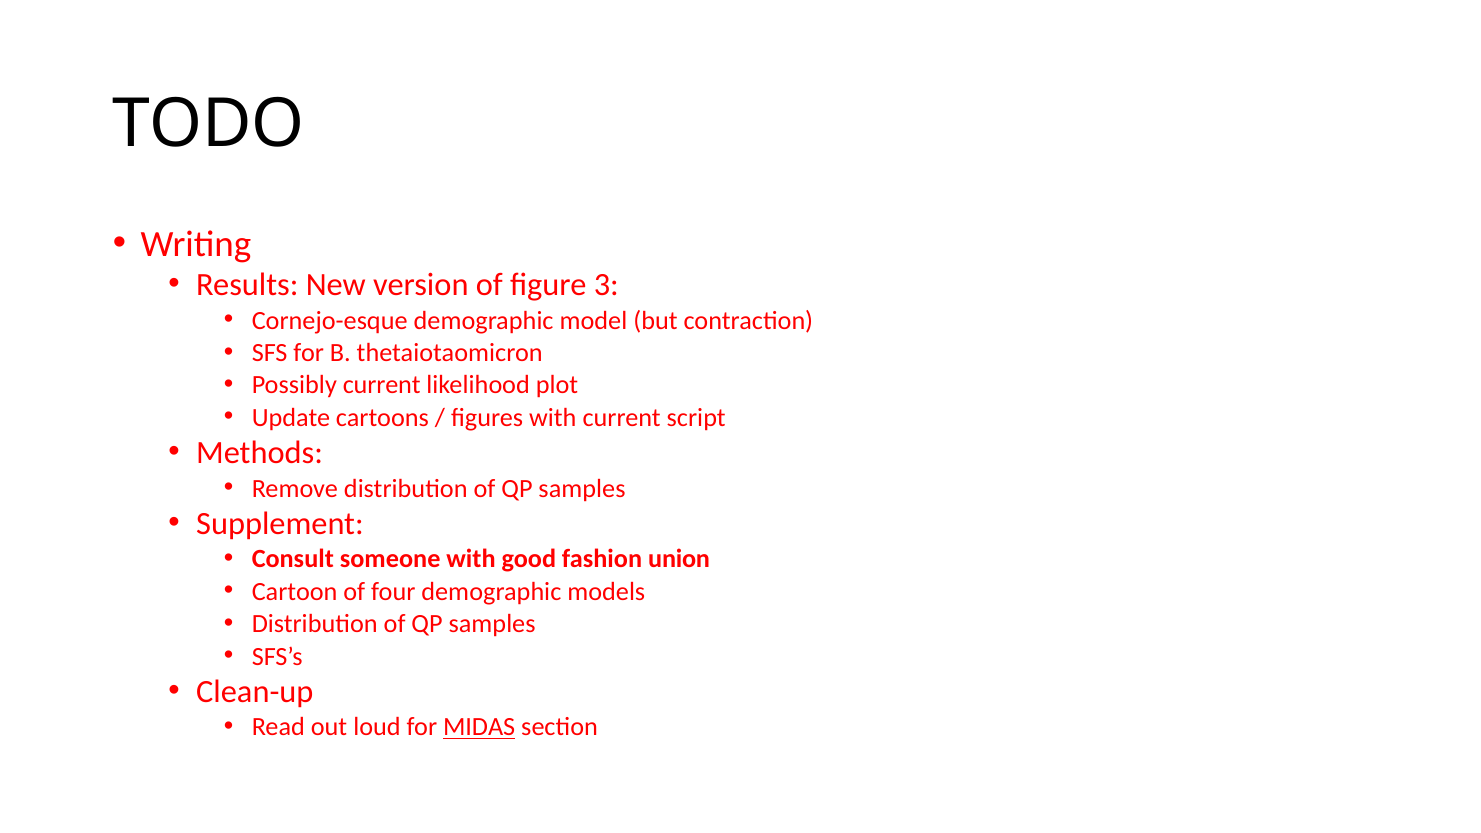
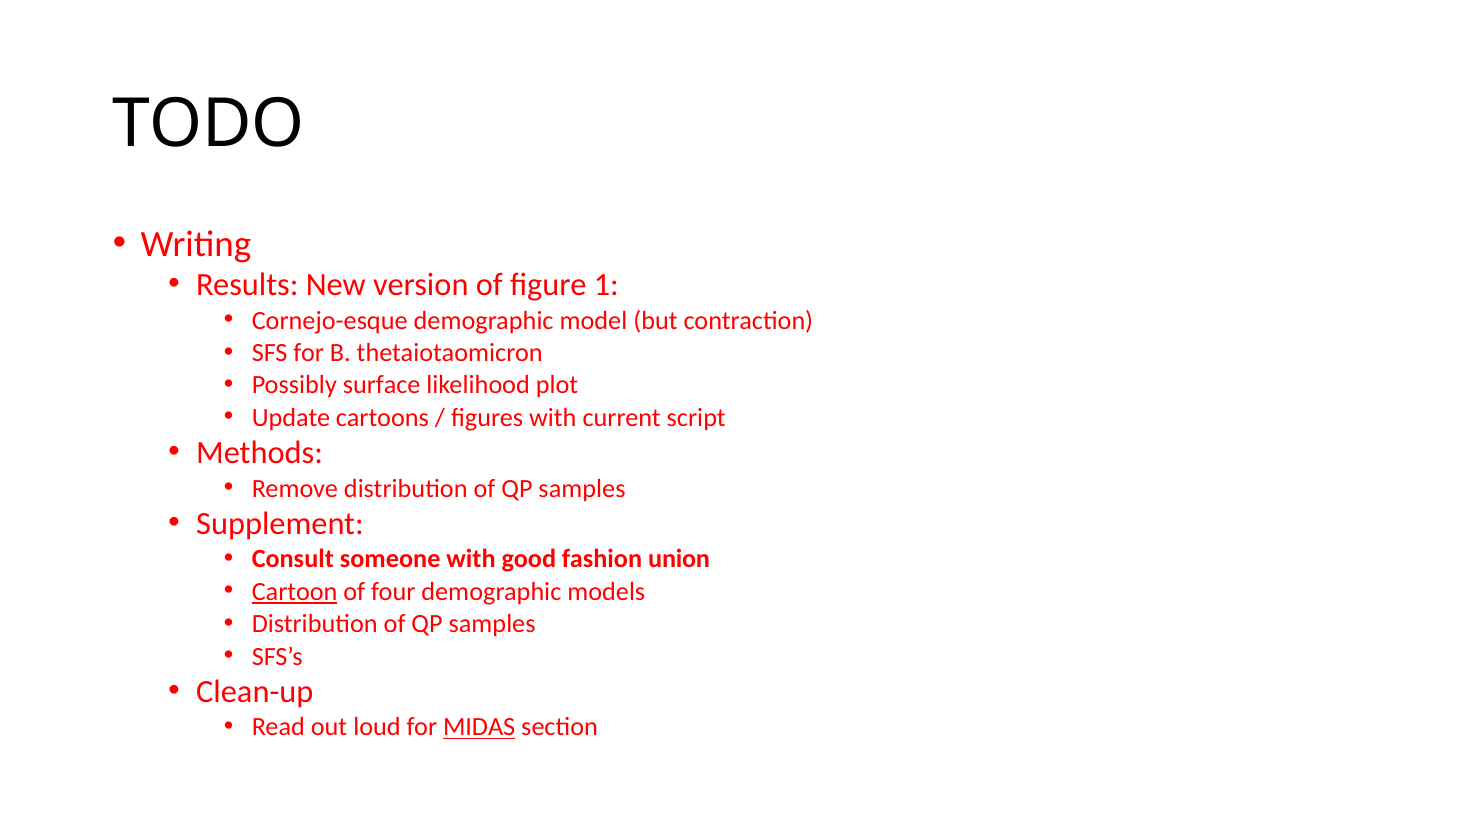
3: 3 -> 1
Possibly current: current -> surface
Cartoon underline: none -> present
